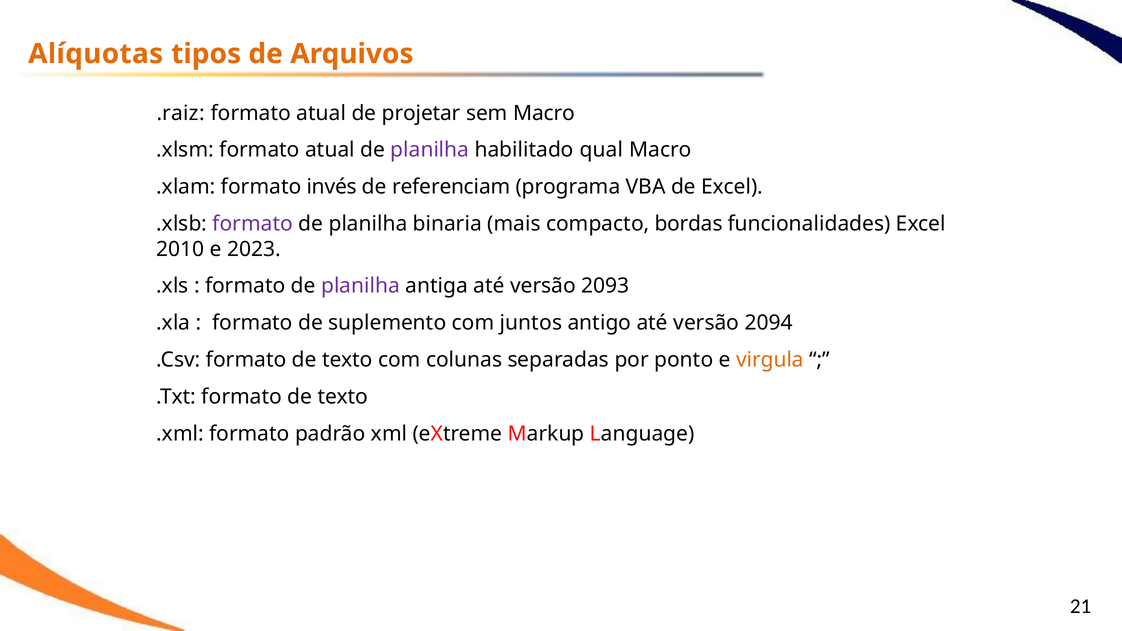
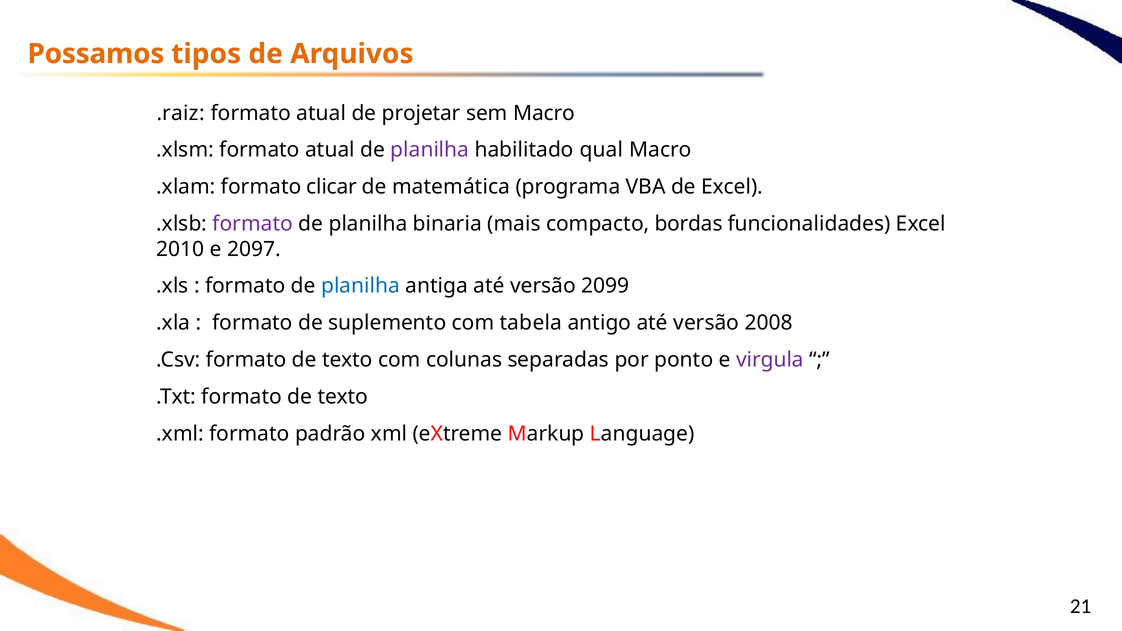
Alíquotas: Alíquotas -> Possamos
invés: invés -> clicar
referenciam: referenciam -> matemática
2023: 2023 -> 2097
planilha at (360, 286) colour: purple -> blue
2093: 2093 -> 2099
juntos: juntos -> tabela
2094: 2094 -> 2008
virgula colour: orange -> purple
